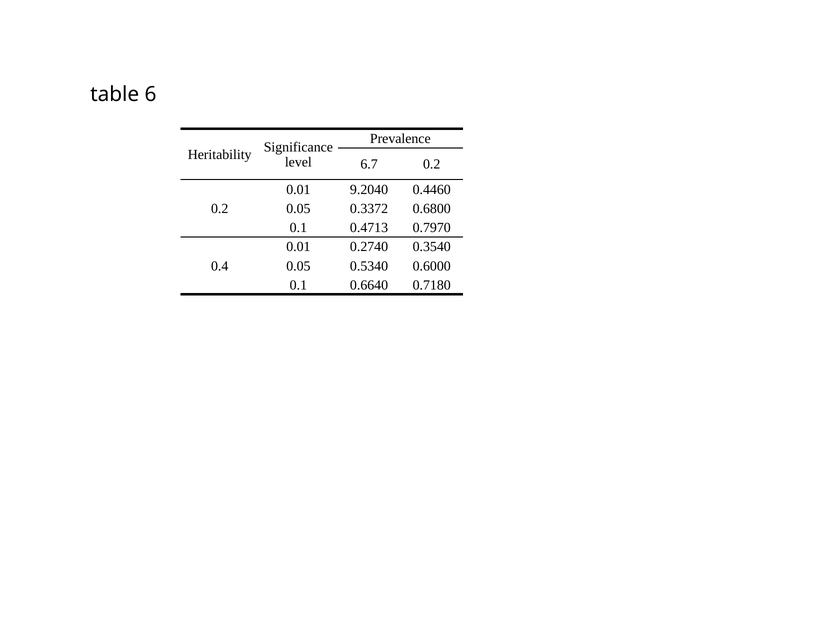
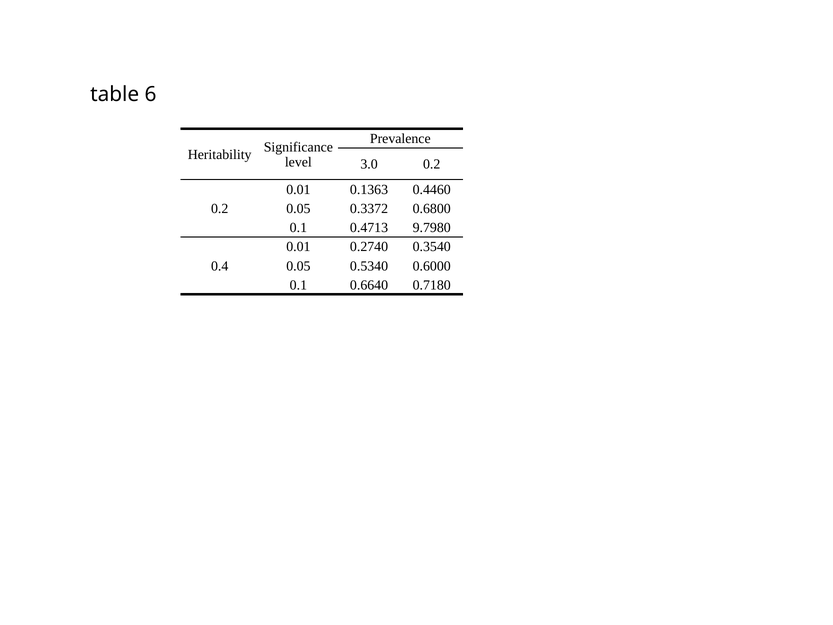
6.7: 6.7 -> 3.0
9.2040: 9.2040 -> 0.1363
0.7970: 0.7970 -> 9.7980
